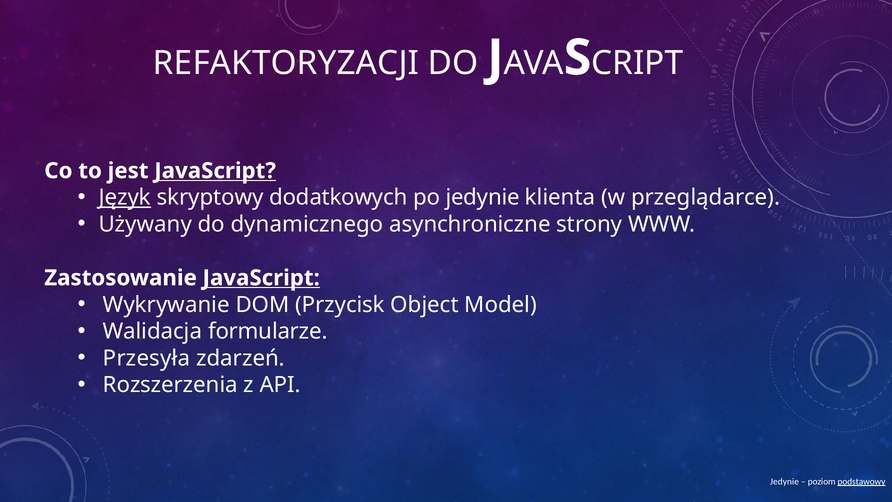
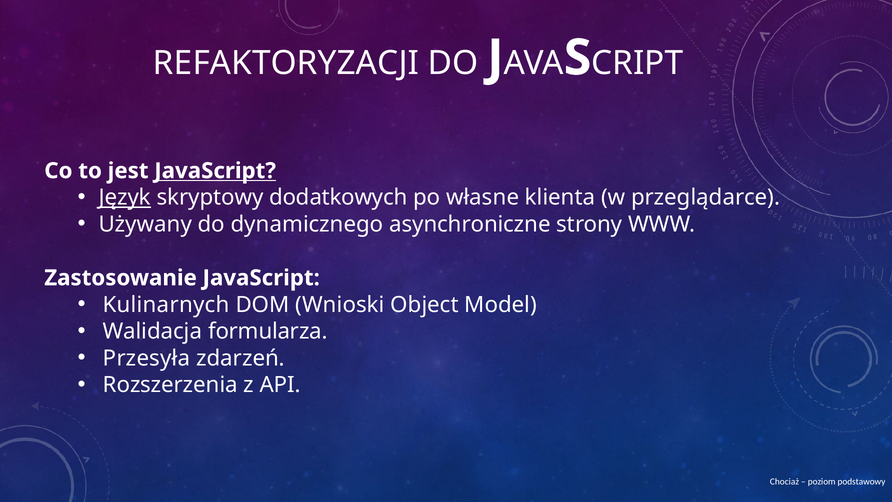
po jedynie: jedynie -> własne
JavaScript at (261, 278) underline: present -> none
Wykrywanie: Wykrywanie -> Kulinarnych
Przycisk: Przycisk -> Wnioski
formularze: formularze -> formularza
Jedynie at (784, 481): Jedynie -> Chociaż
podstawowy underline: present -> none
